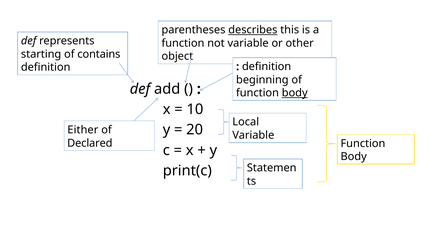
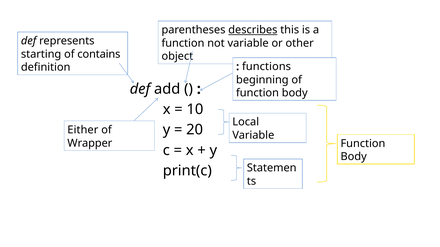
definition at (267, 67): definition -> functions
body at (295, 93) underline: present -> none
Declared: Declared -> Wrapper
